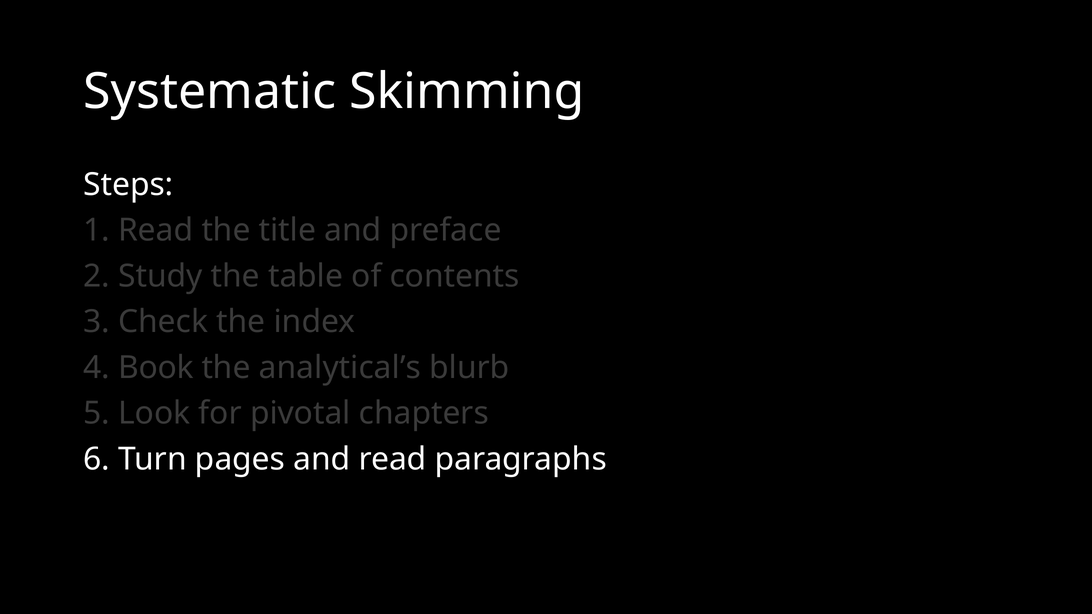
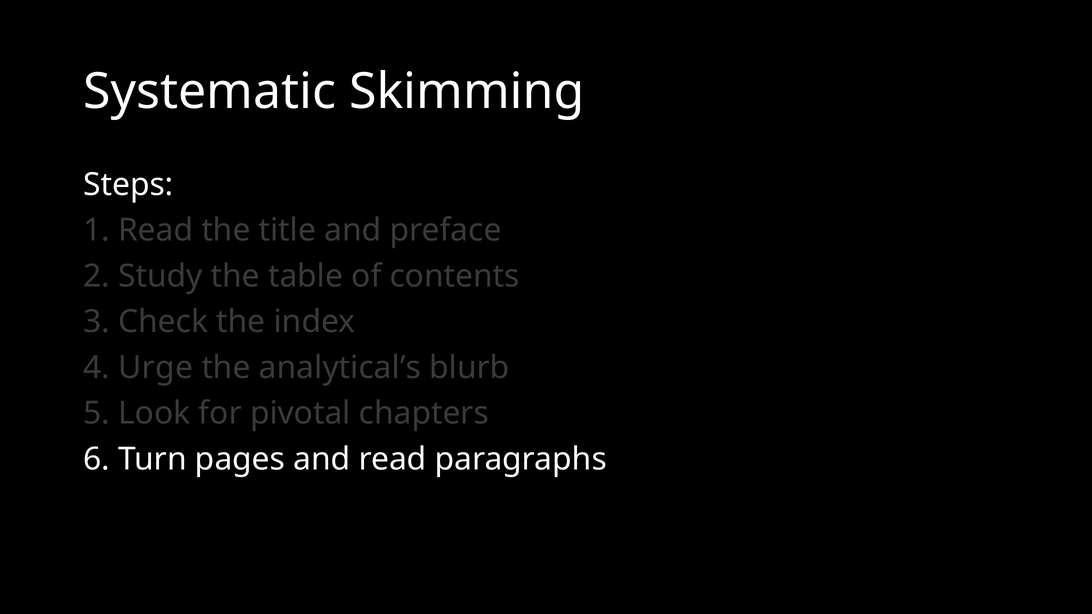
Book: Book -> Urge
